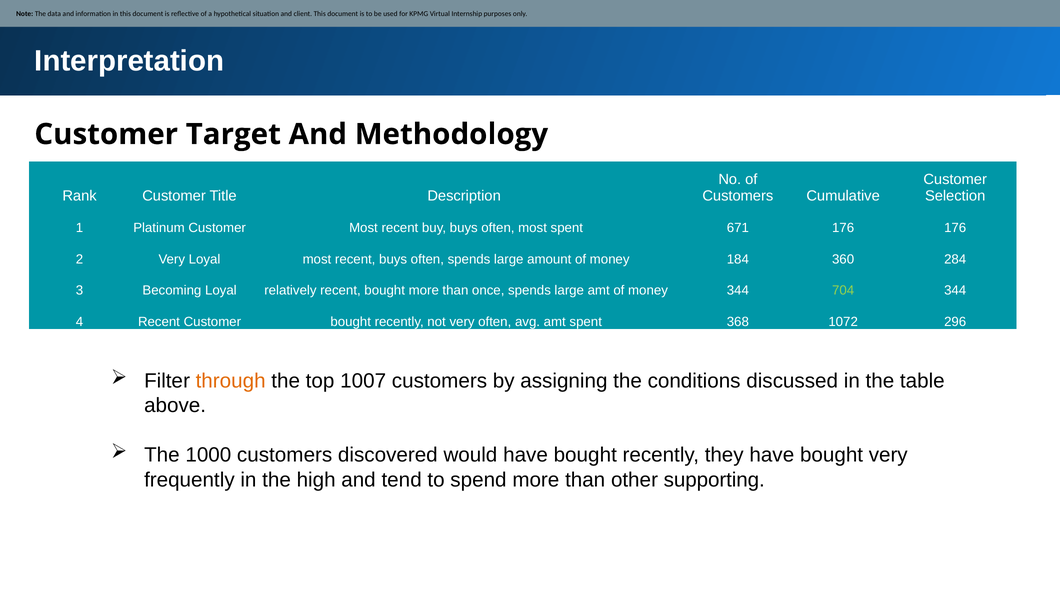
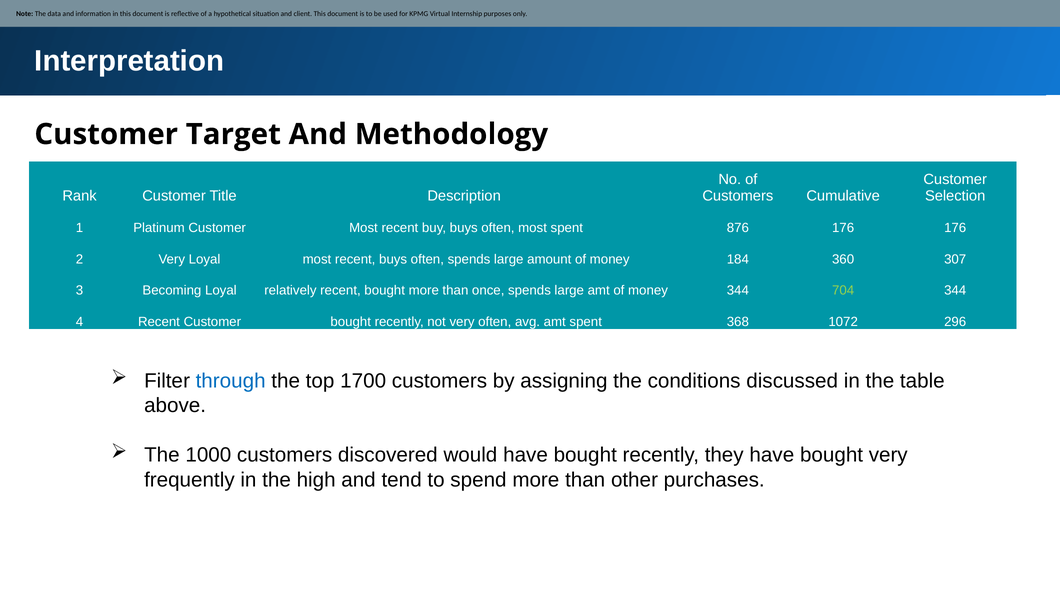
671: 671 -> 876
284: 284 -> 307
through colour: orange -> blue
1007: 1007 -> 1700
supporting: supporting -> purchases
